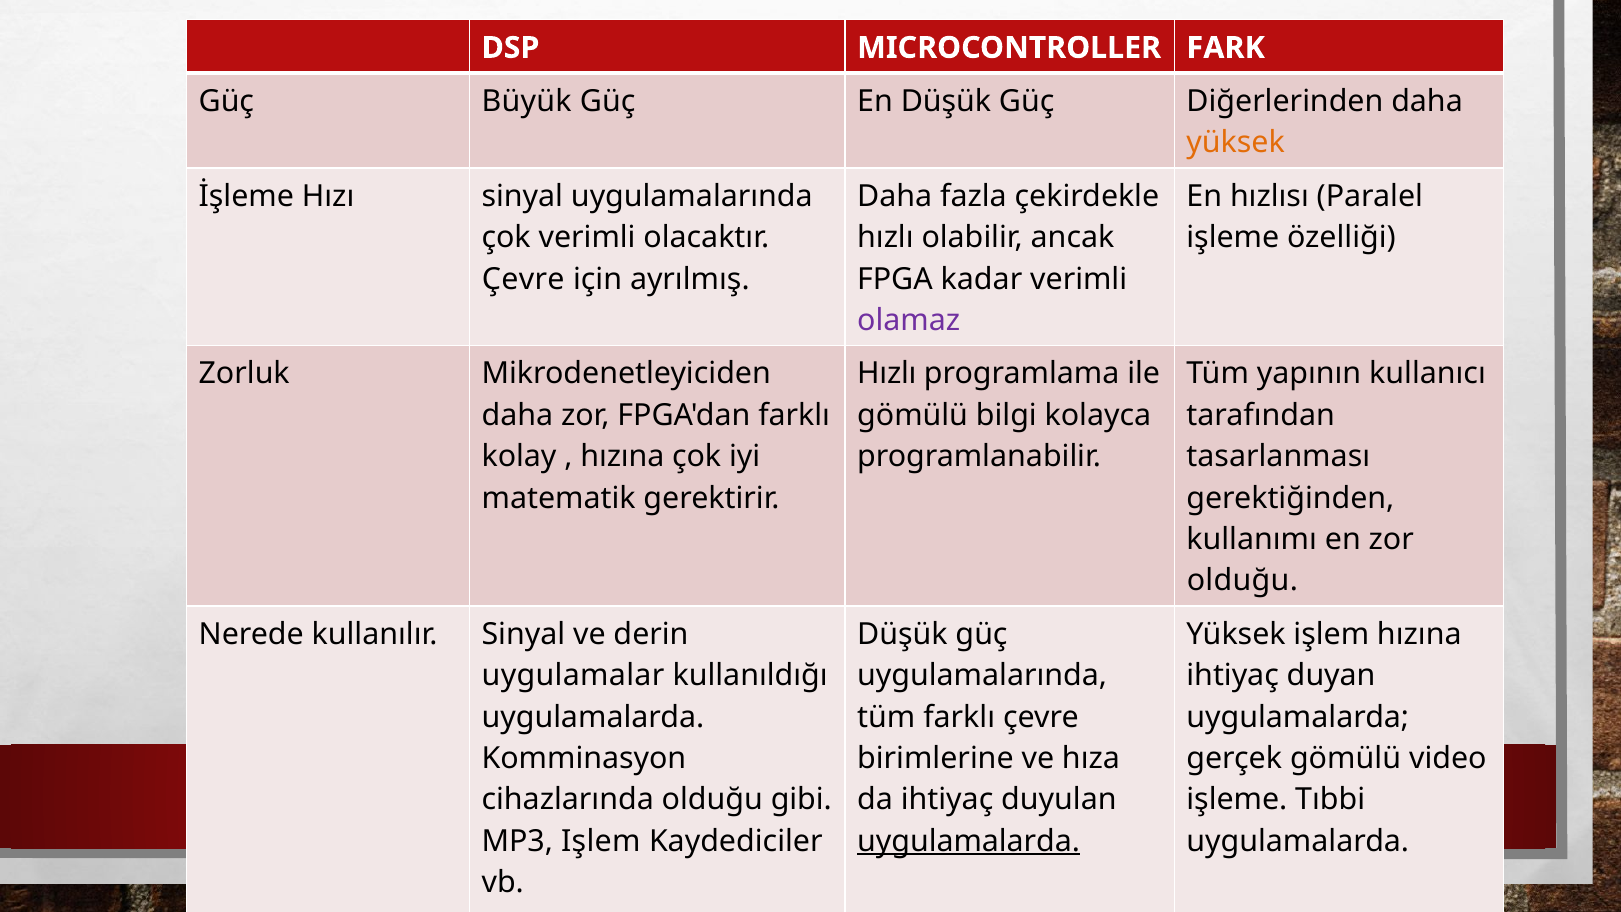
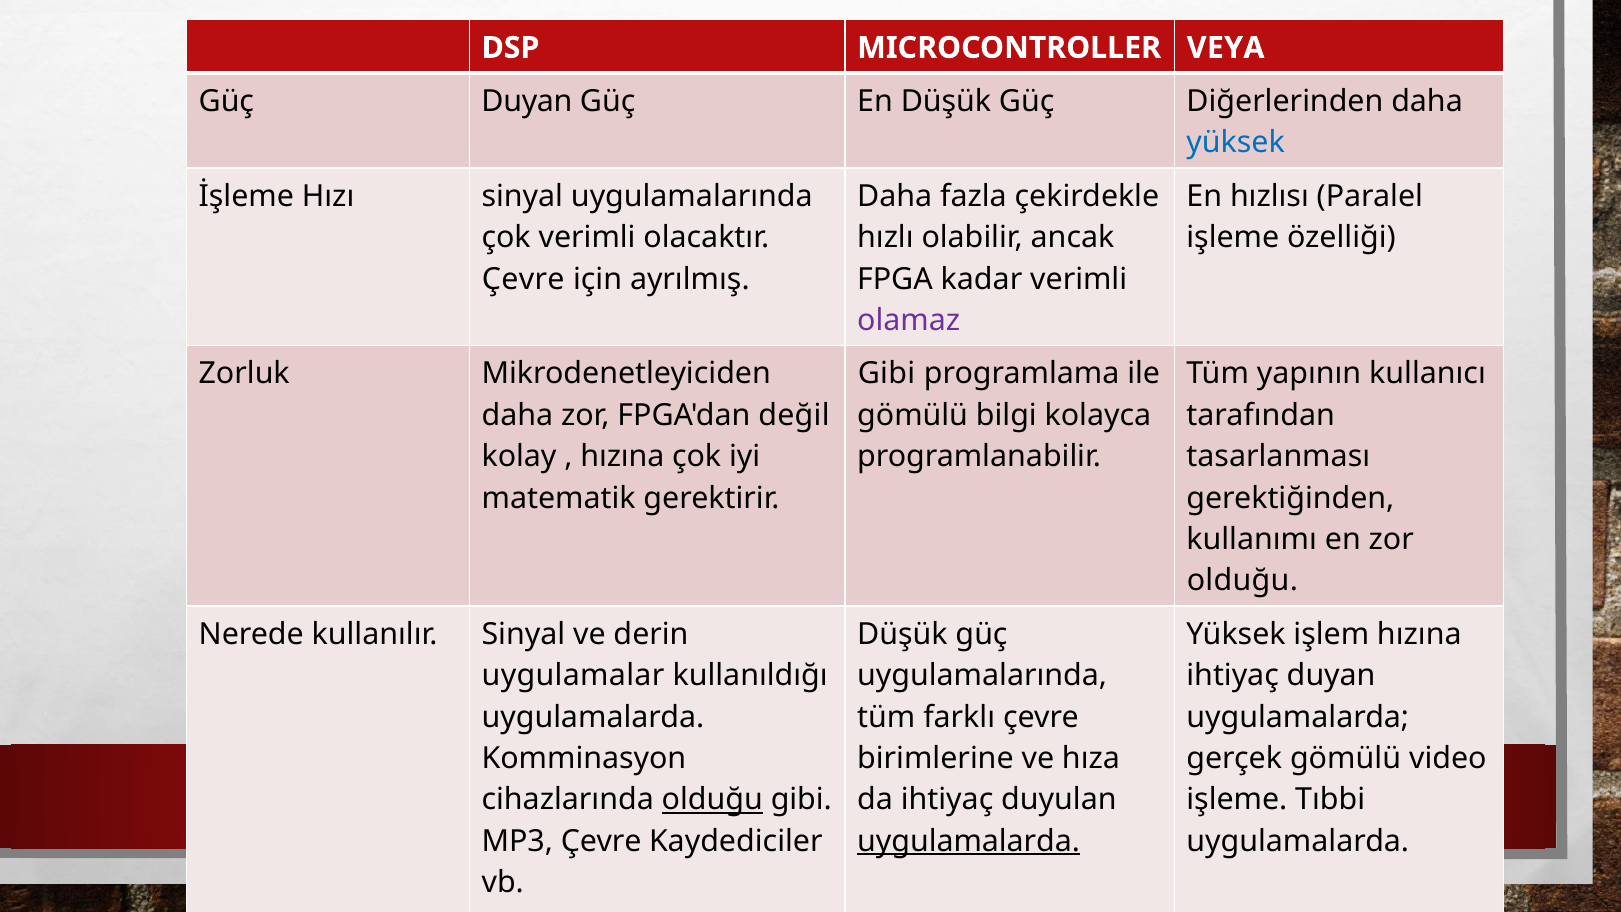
FARK: FARK -> VEYA
Güç Büyük: Büyük -> Duyan
yüksek at (1236, 143) colour: orange -> blue
Hızlı at (887, 374): Hızlı -> Gibi
FPGA'dan farklı: farklı -> değil
olduğu at (712, 800) underline: none -> present
MP3 Işlem: Işlem -> Çevre
